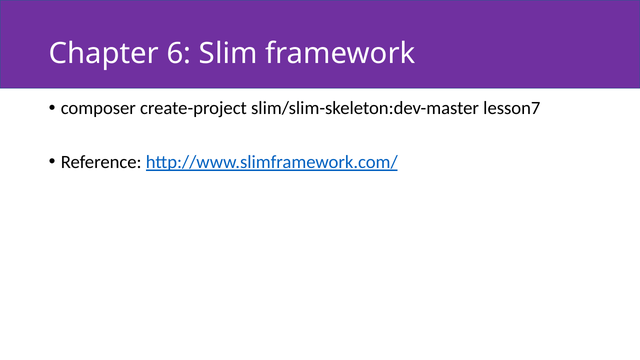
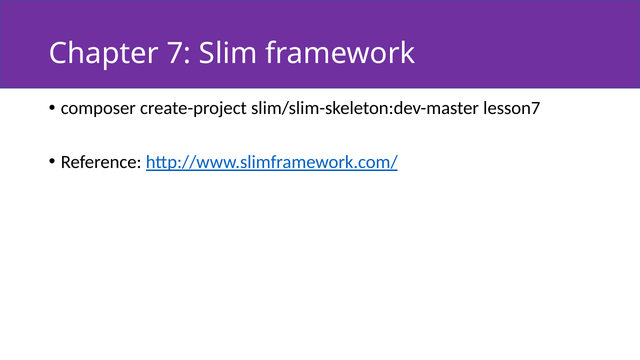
6: 6 -> 7
